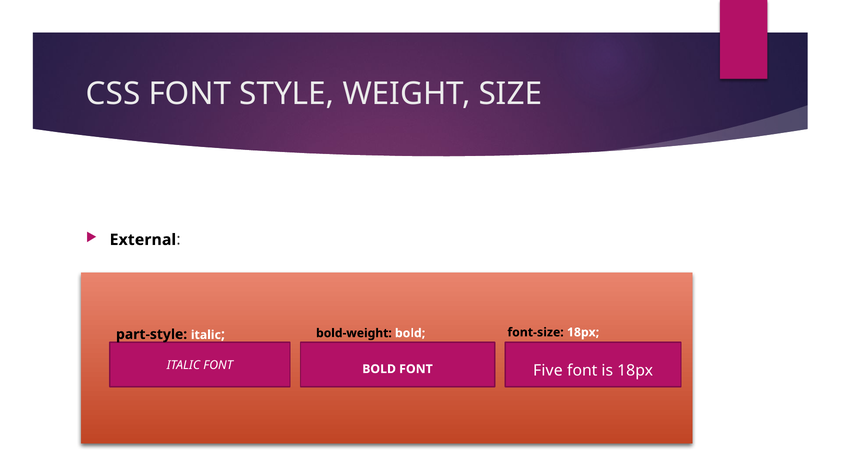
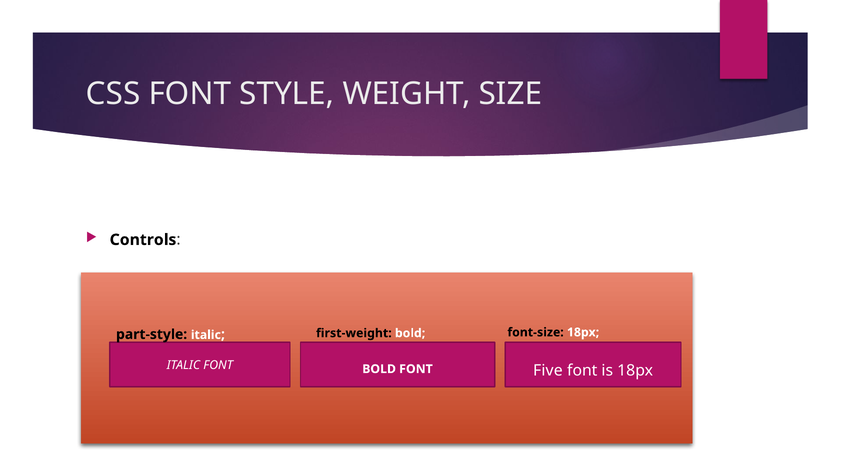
External: External -> Controls
bold-weight: bold-weight -> first-weight
